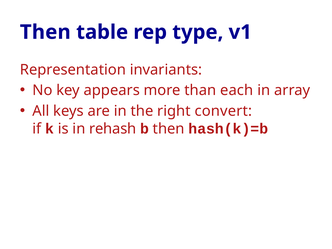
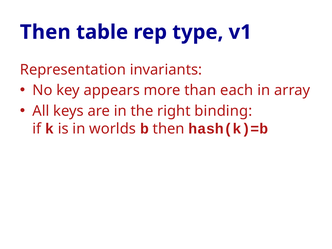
convert: convert -> binding
rehash: rehash -> worlds
